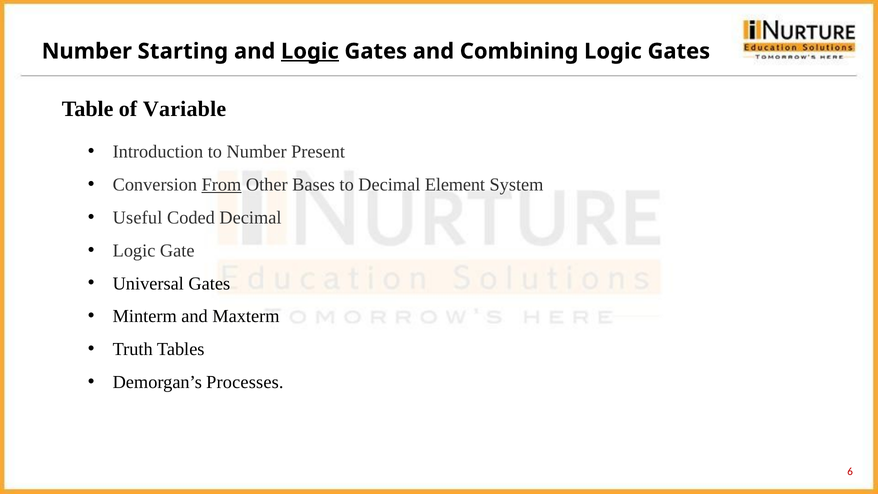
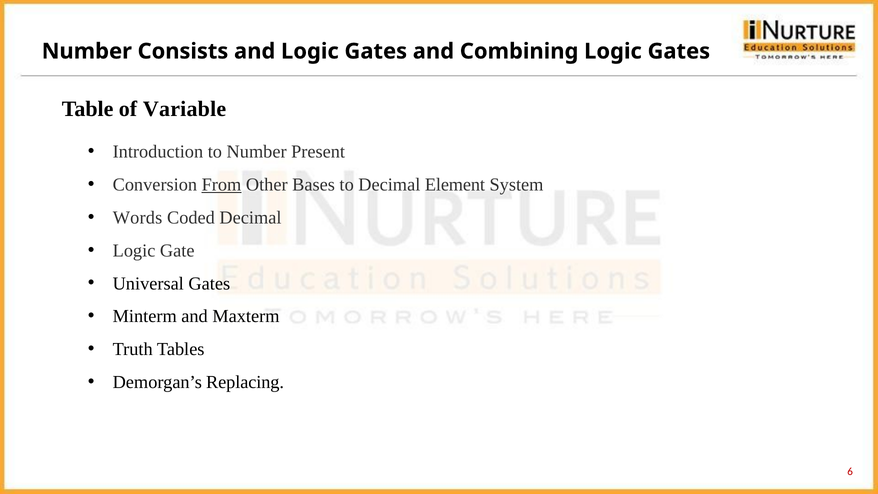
Starting: Starting -> Consists
Logic at (310, 51) underline: present -> none
Useful: Useful -> Words
Processes: Processes -> Replacing
